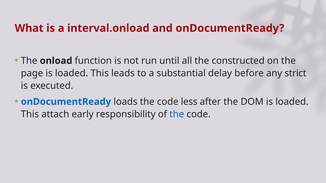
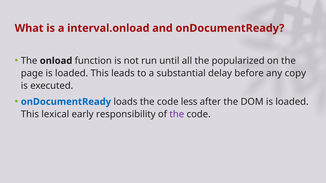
constructed: constructed -> popularized
strict: strict -> copy
attach: attach -> lexical
the at (177, 114) colour: blue -> purple
